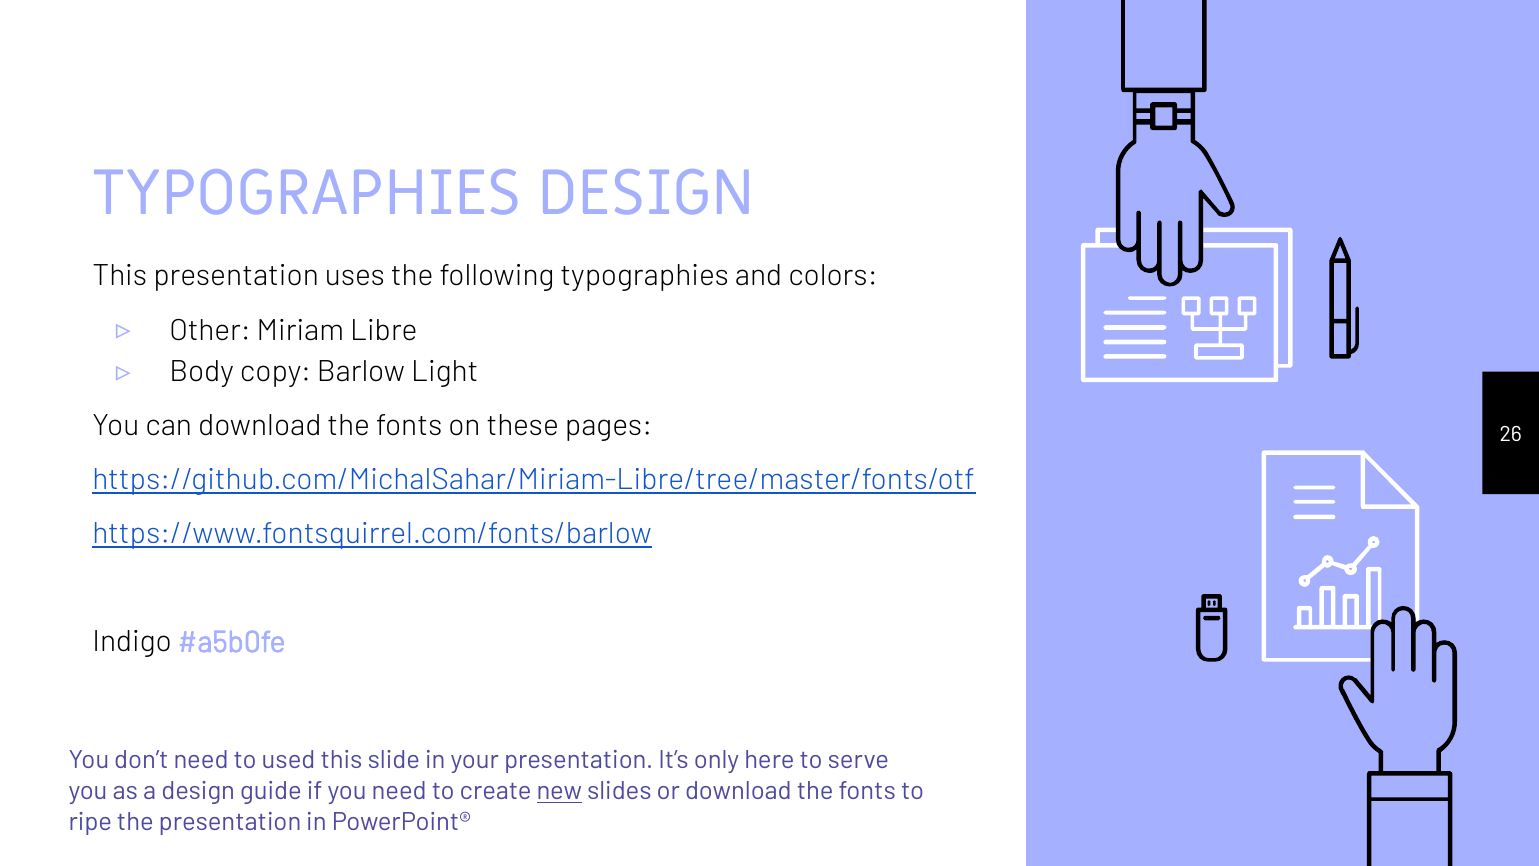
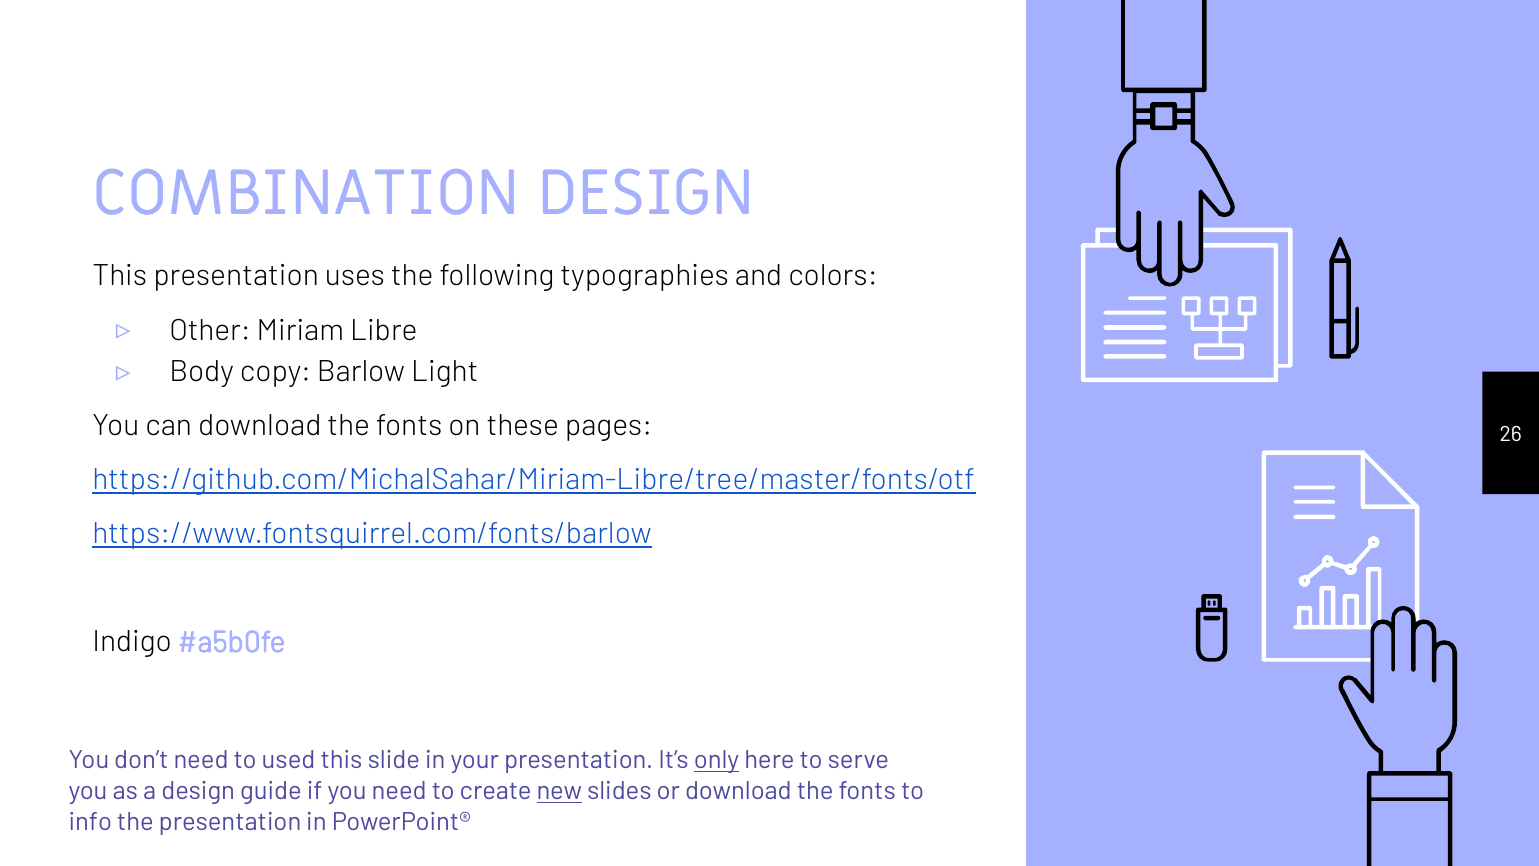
TYPOGRAPHIES at (307, 194): TYPOGRAPHIES -> COMBINATION
only underline: none -> present
ripe: ripe -> info
